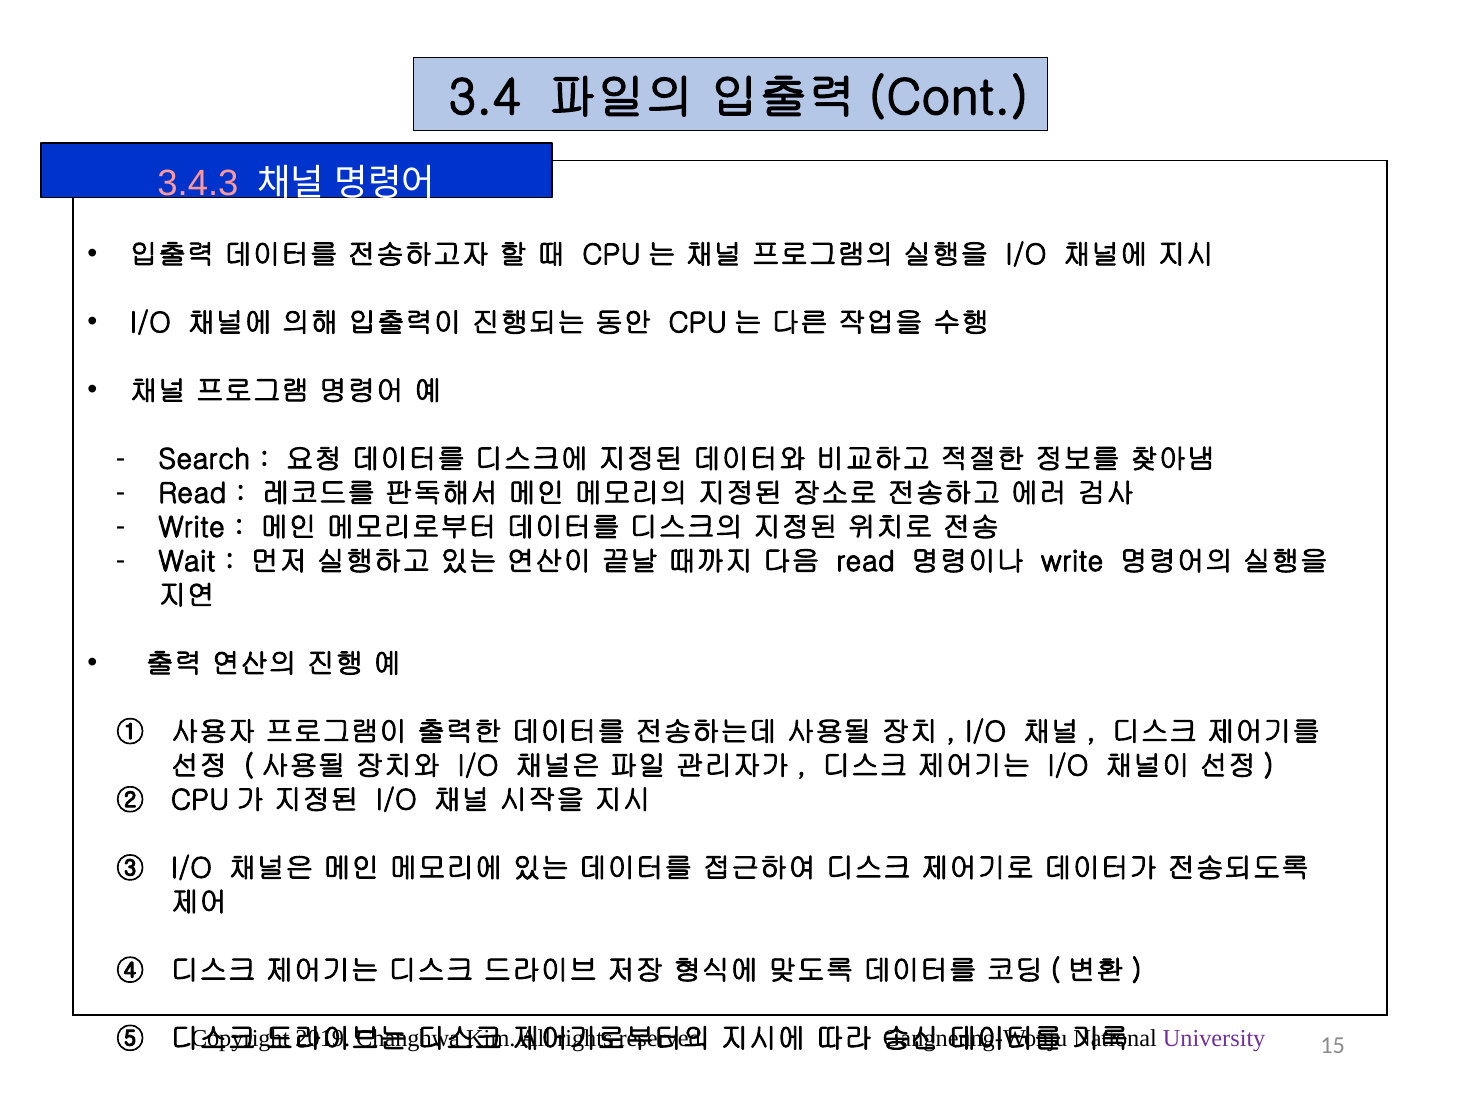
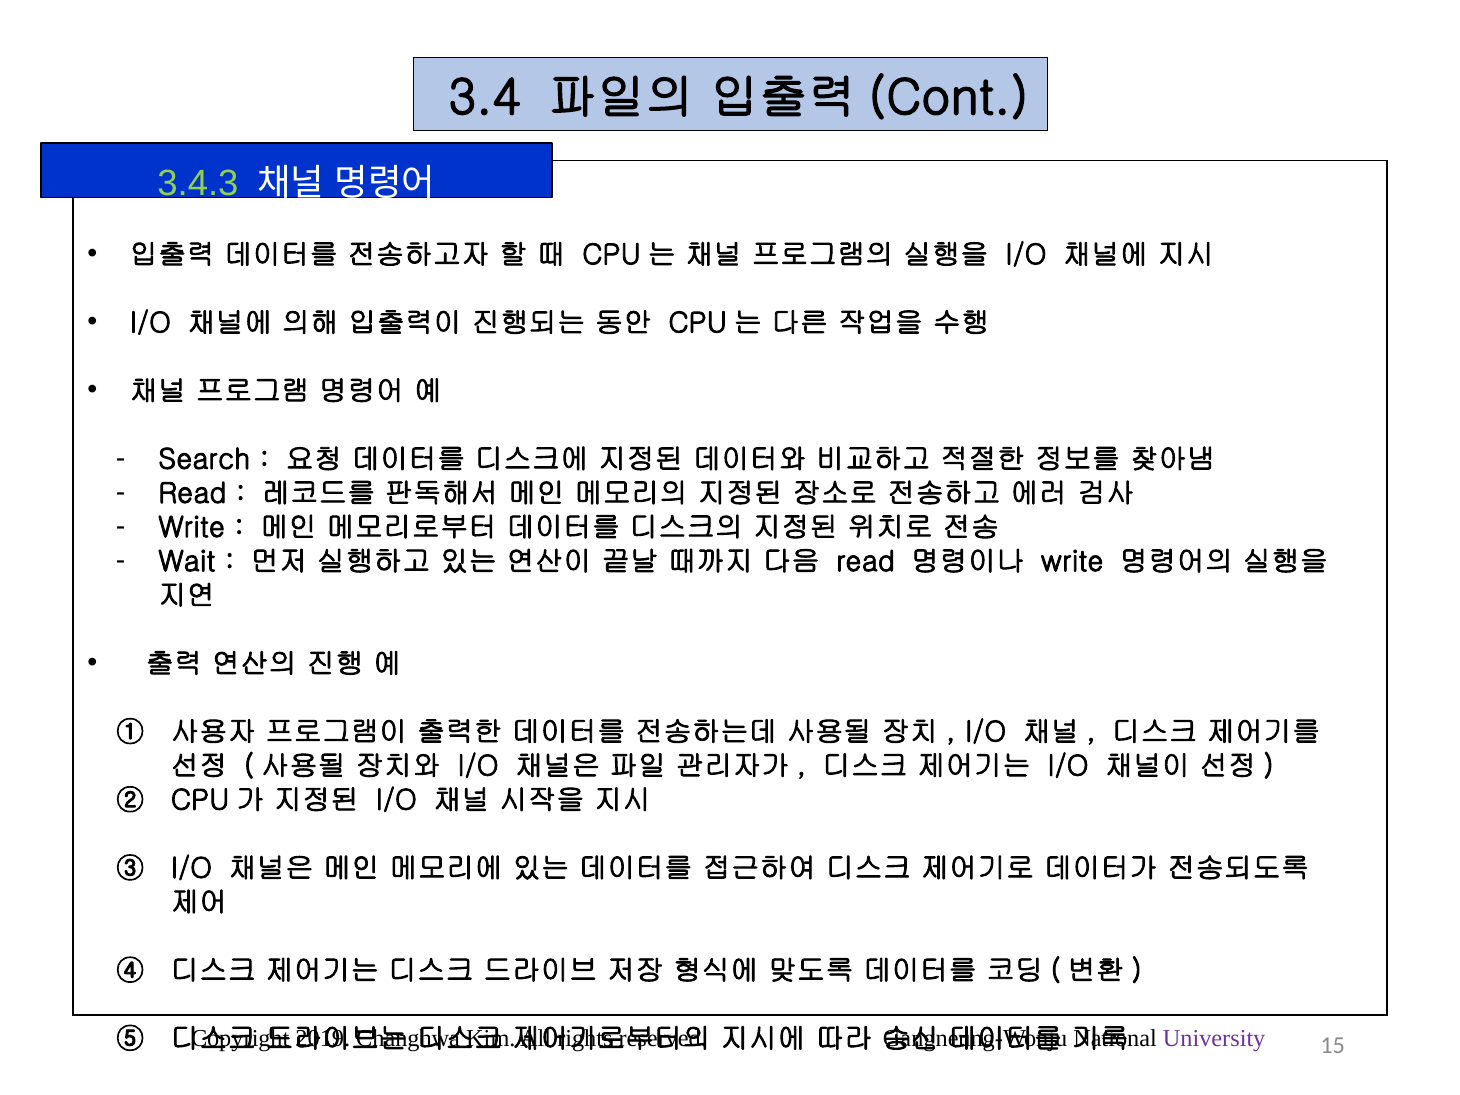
3.4.3 colour: pink -> light green
